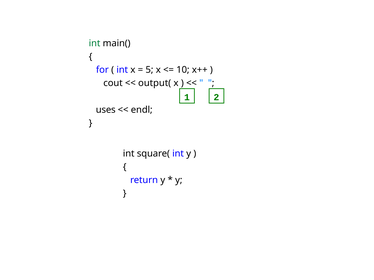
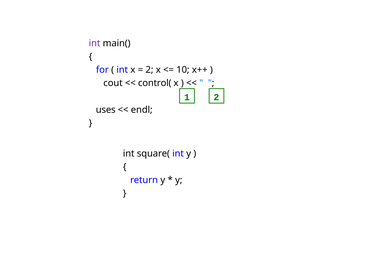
int at (95, 43) colour: green -> purple
5 at (149, 70): 5 -> 2
output(: output( -> control(
